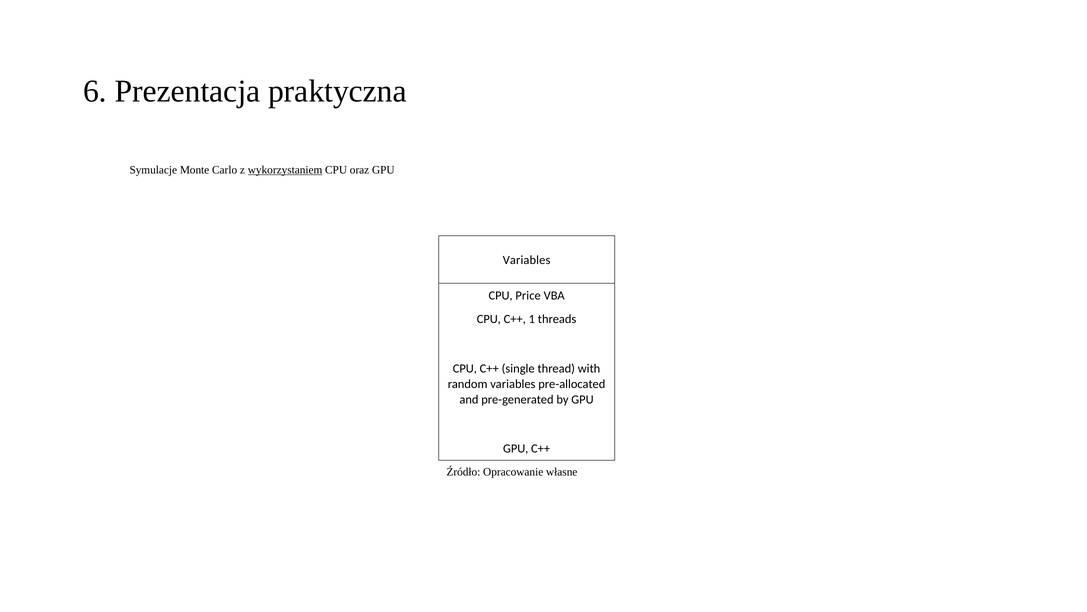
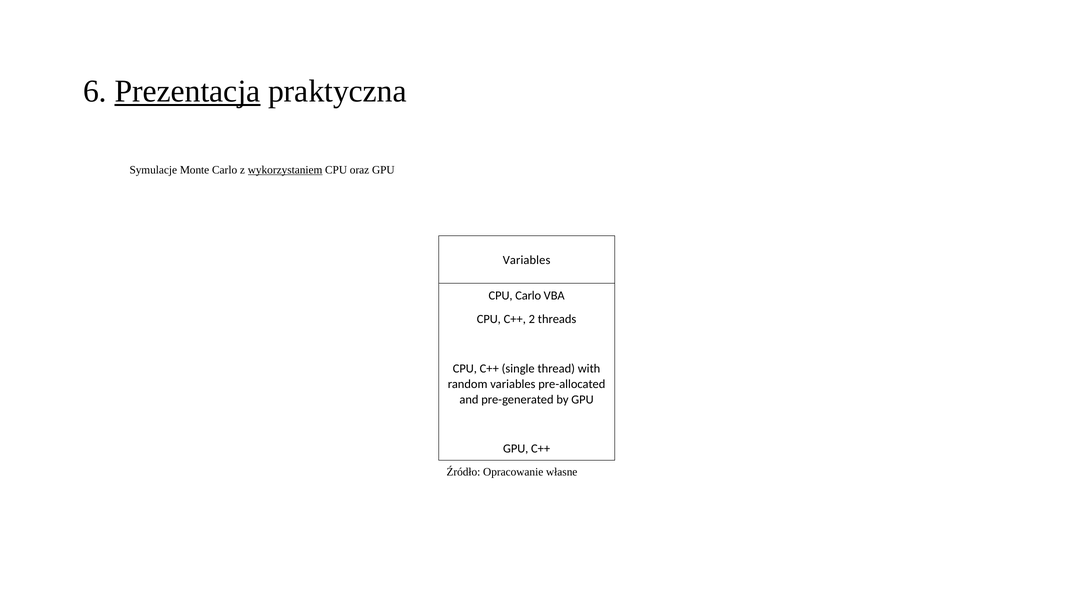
Prezentacja underline: none -> present
CPU Price: Price -> Carlo
1: 1 -> 2
